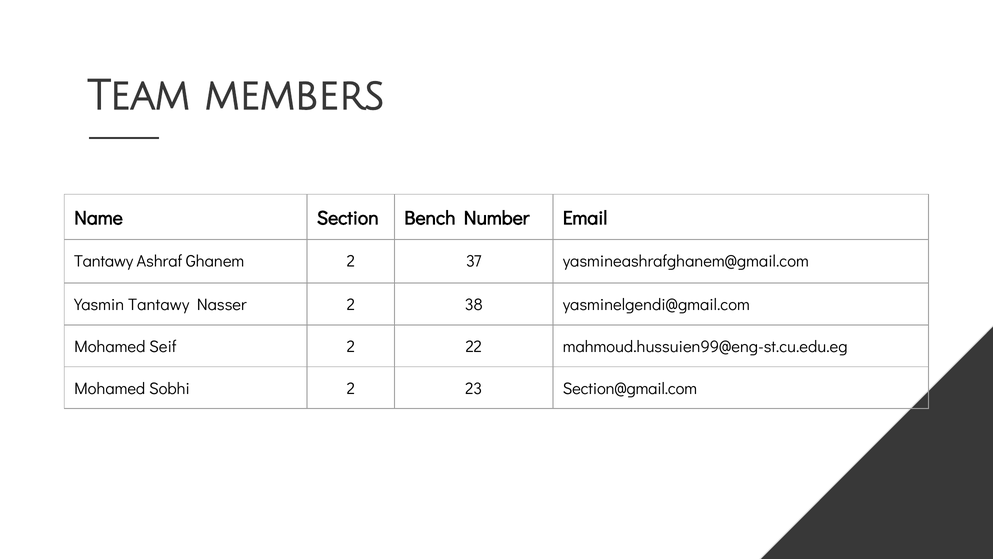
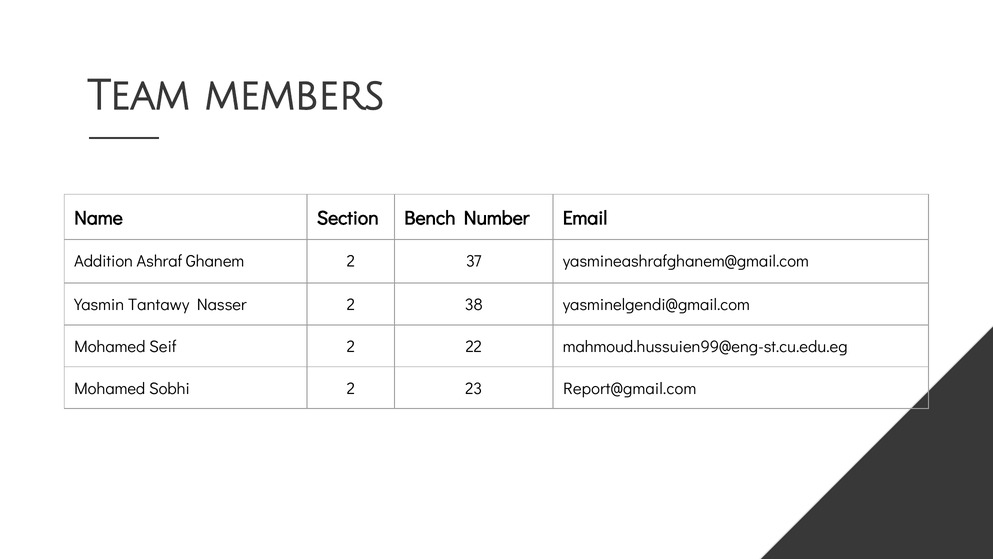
Tantawy at (104, 261): Tantawy -> Addition
Section@gmail.com: Section@gmail.com -> Report@gmail.com
